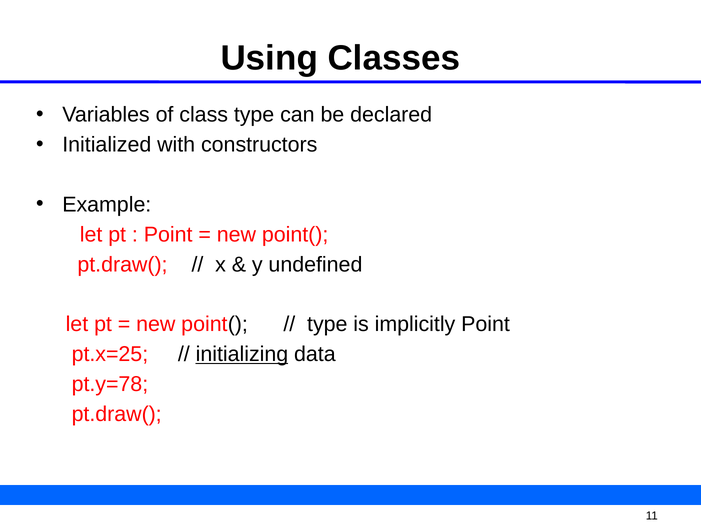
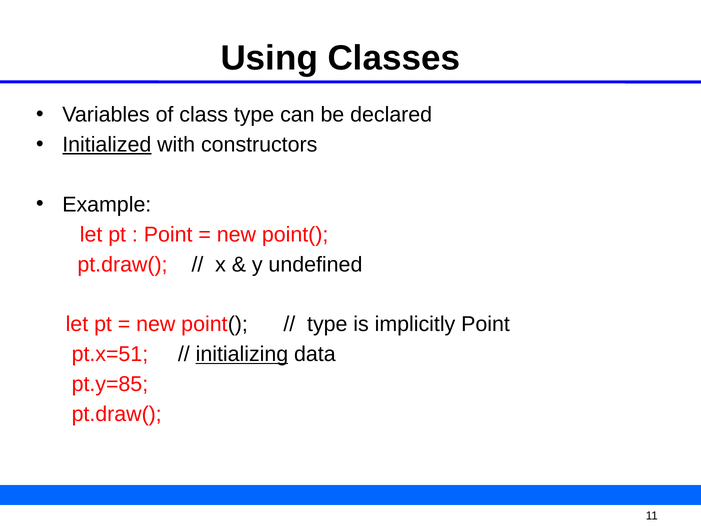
Initialized underline: none -> present
pt.x=25: pt.x=25 -> pt.x=51
pt.y=78: pt.y=78 -> pt.y=85
